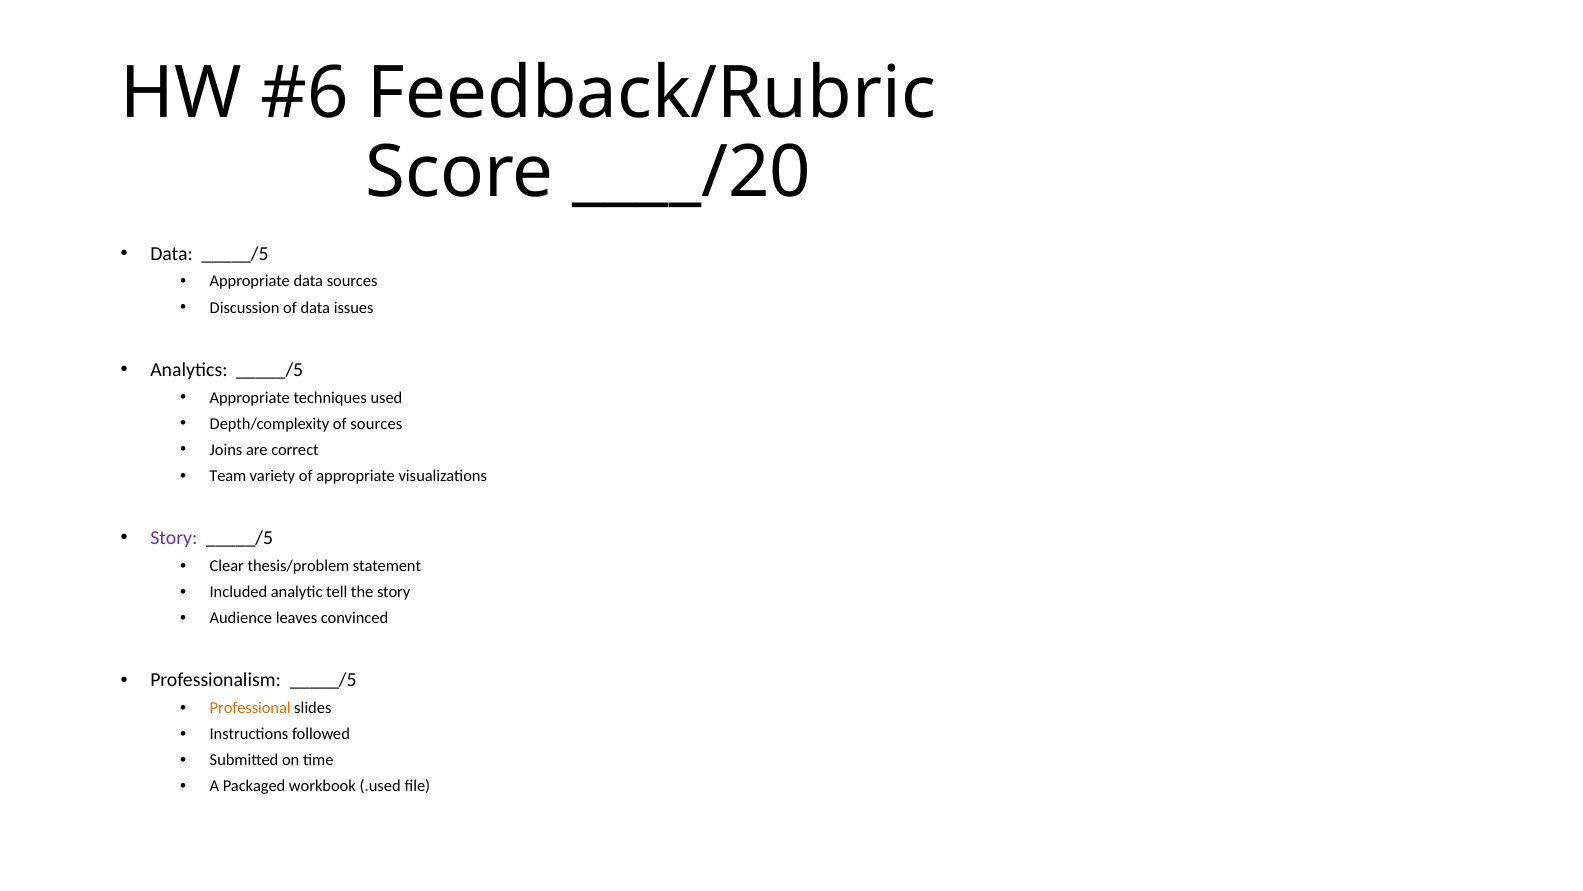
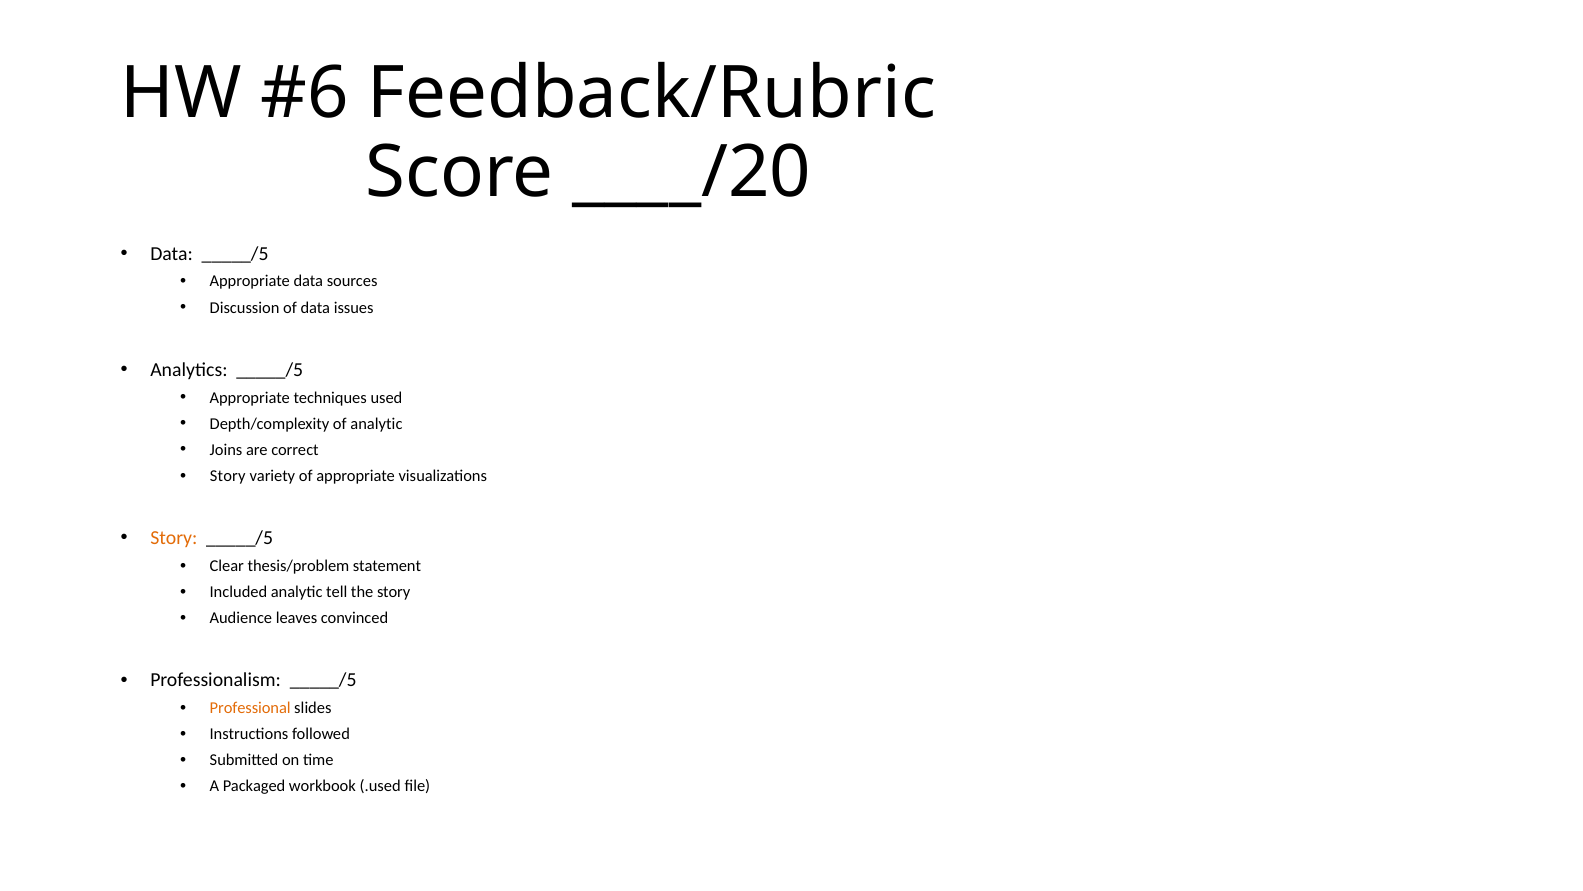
of sources: sources -> analytic
Team at (228, 476): Team -> Story
Story at (174, 538) colour: purple -> orange
